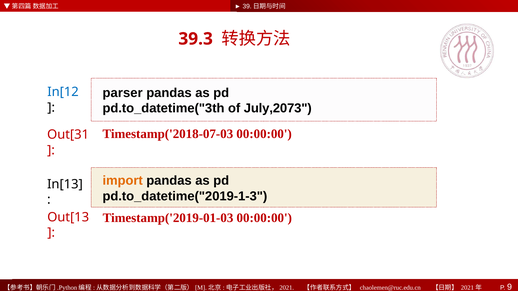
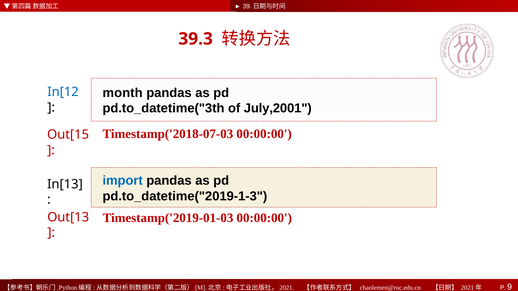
parser: parser -> month
July,2073: July,2073 -> July,2001
Out[31: Out[31 -> Out[15
import colour: orange -> blue
